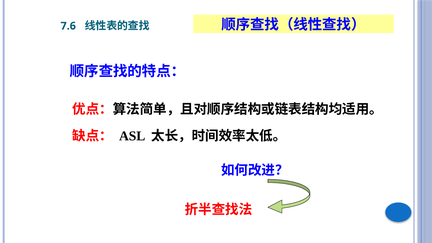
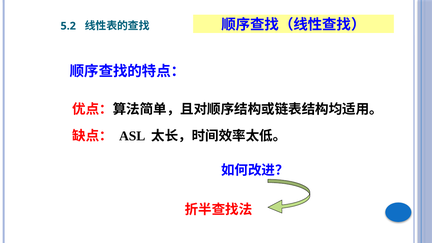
7.6: 7.6 -> 5.2
